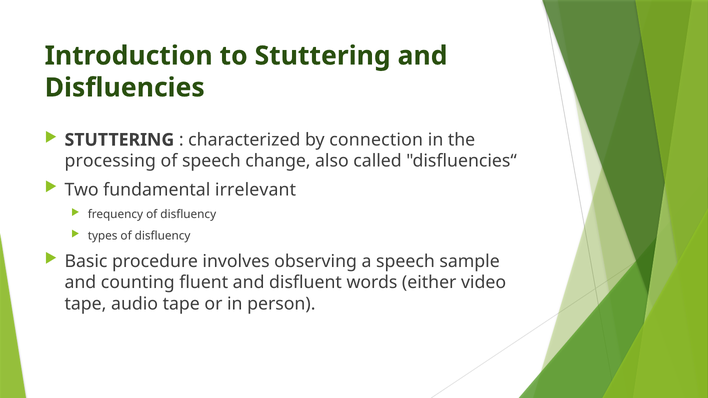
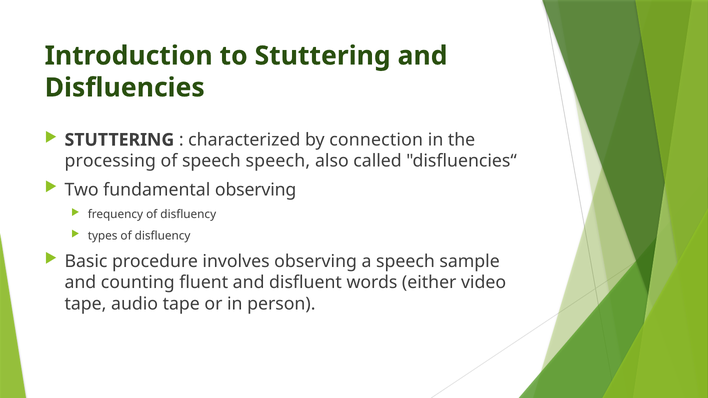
speech change: change -> speech
fundamental irrelevant: irrelevant -> observing
